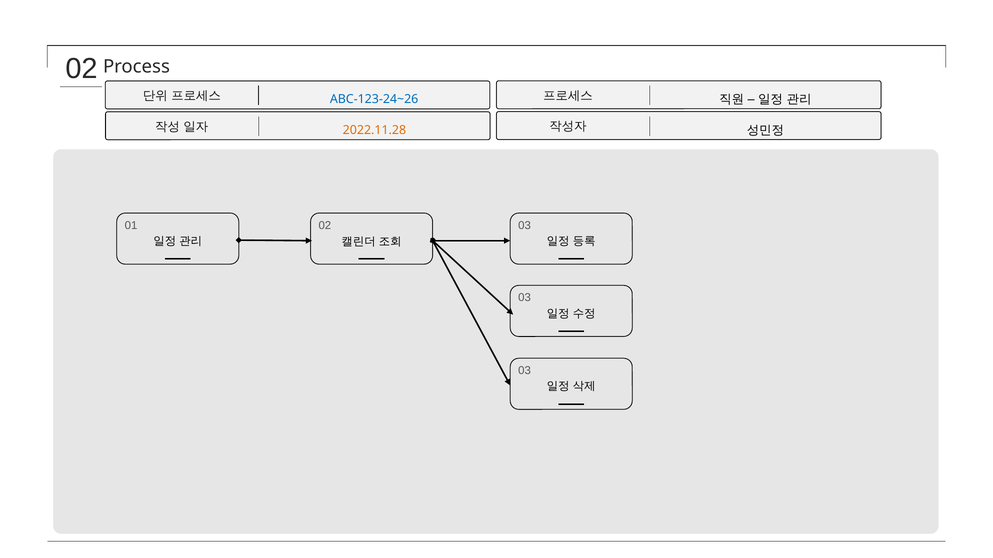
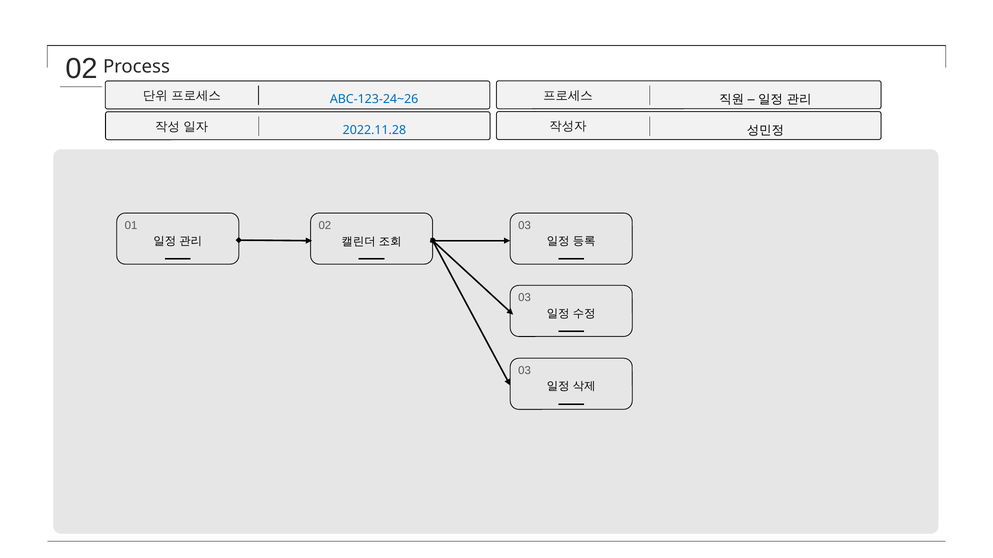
2022.11.28 colour: orange -> blue
